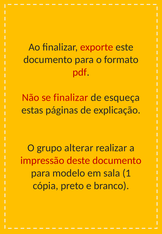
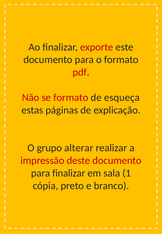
se finalizar: finalizar -> formato
para modelo: modelo -> finalizar
